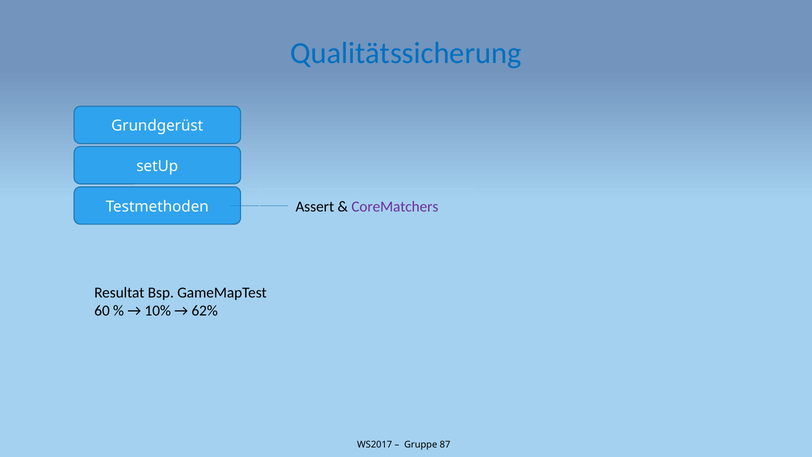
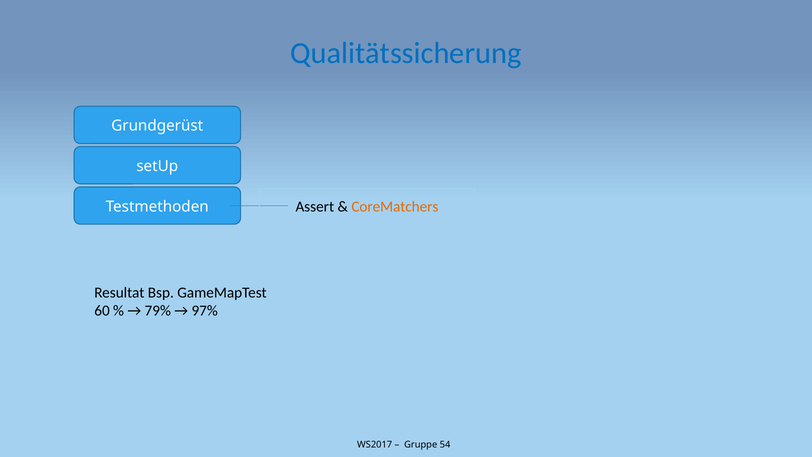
CoreMatchers colour: purple -> orange
10%: 10% -> 79%
62%: 62% -> 97%
87: 87 -> 54
